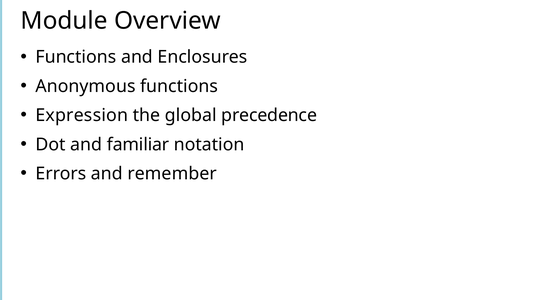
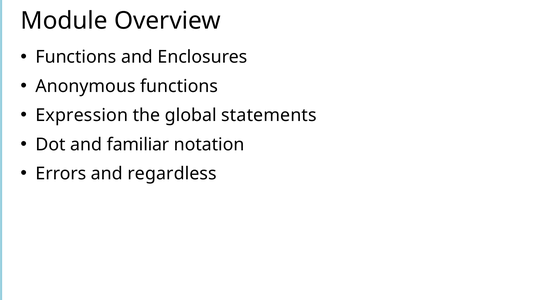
precedence: precedence -> statements
remember: remember -> regardless
